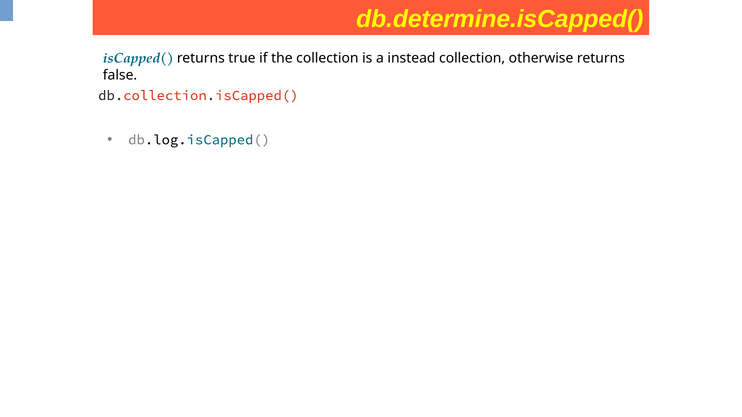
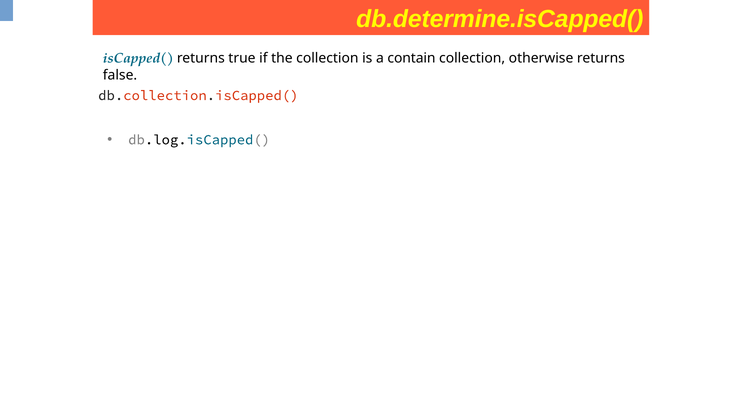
instead: instead -> contain
